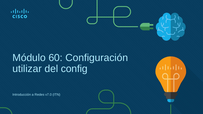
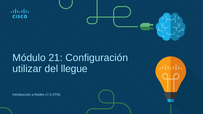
60: 60 -> 21
config: config -> llegue
